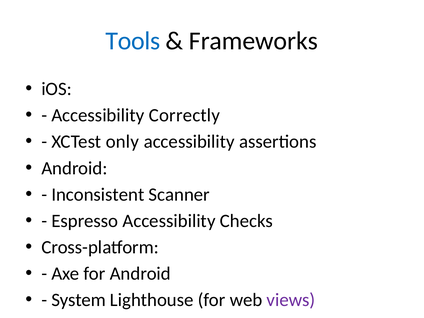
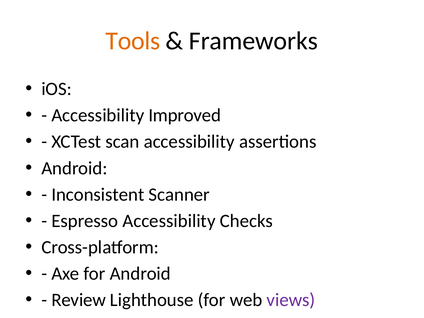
Tools colour: blue -> orange
Correctly: Correctly -> Improved
only: only -> scan
System: System -> Review
